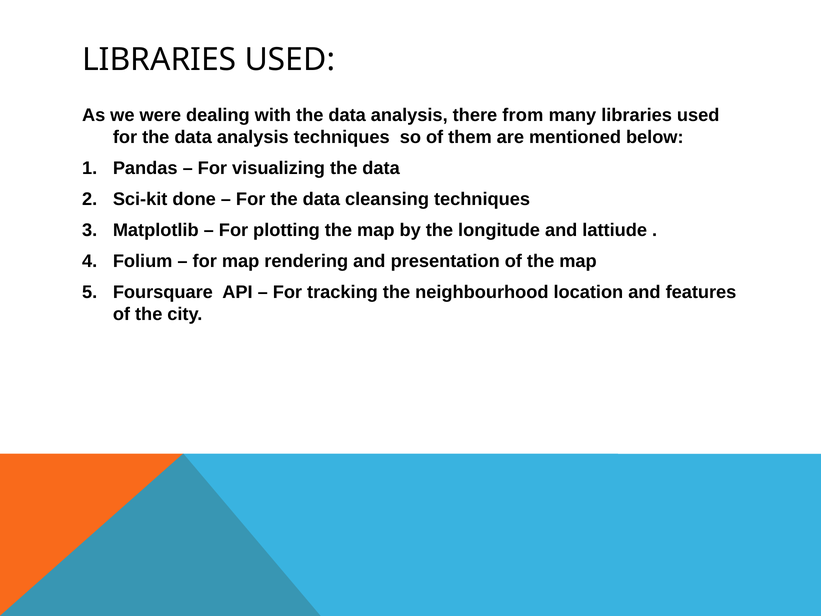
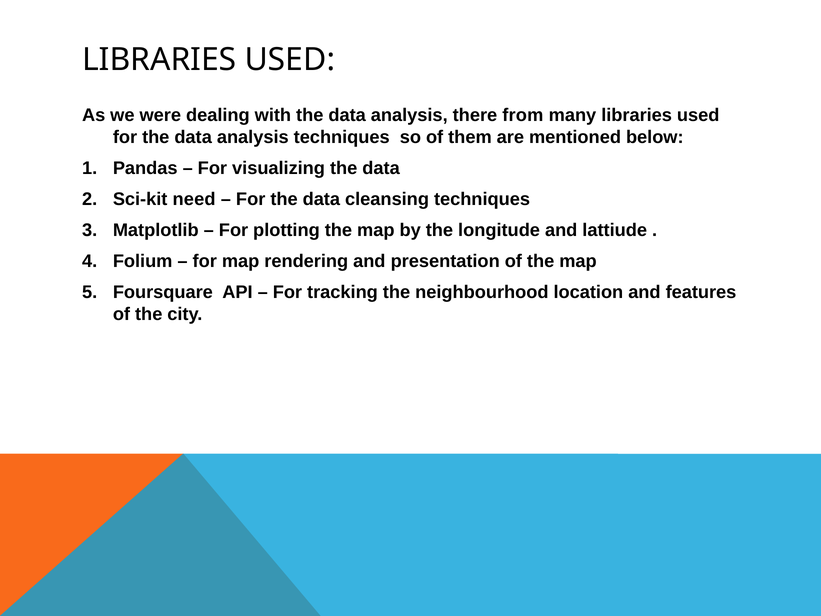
done: done -> need
